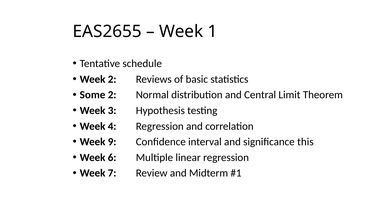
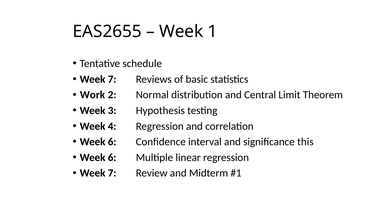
2 at (112, 79): 2 -> 7
Some: Some -> Work
9 at (112, 142): 9 -> 6
